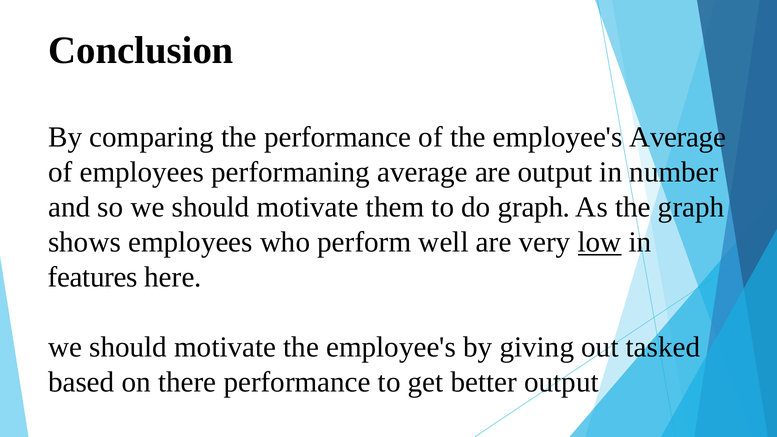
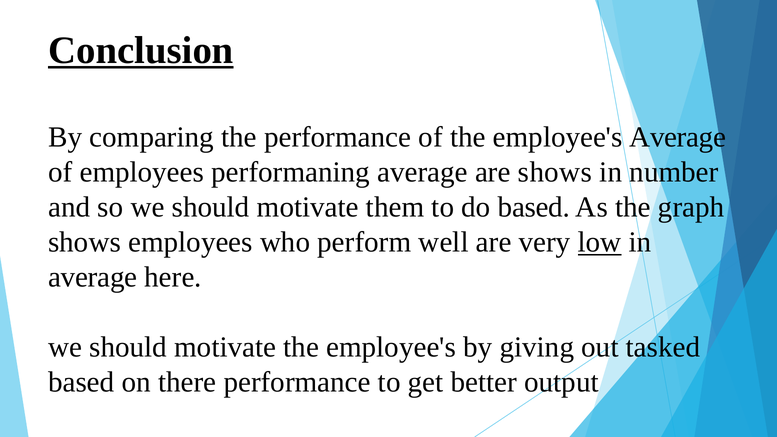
Conclusion underline: none -> present
are output: output -> shows
do graph: graph -> based
features at (93, 277): features -> average
